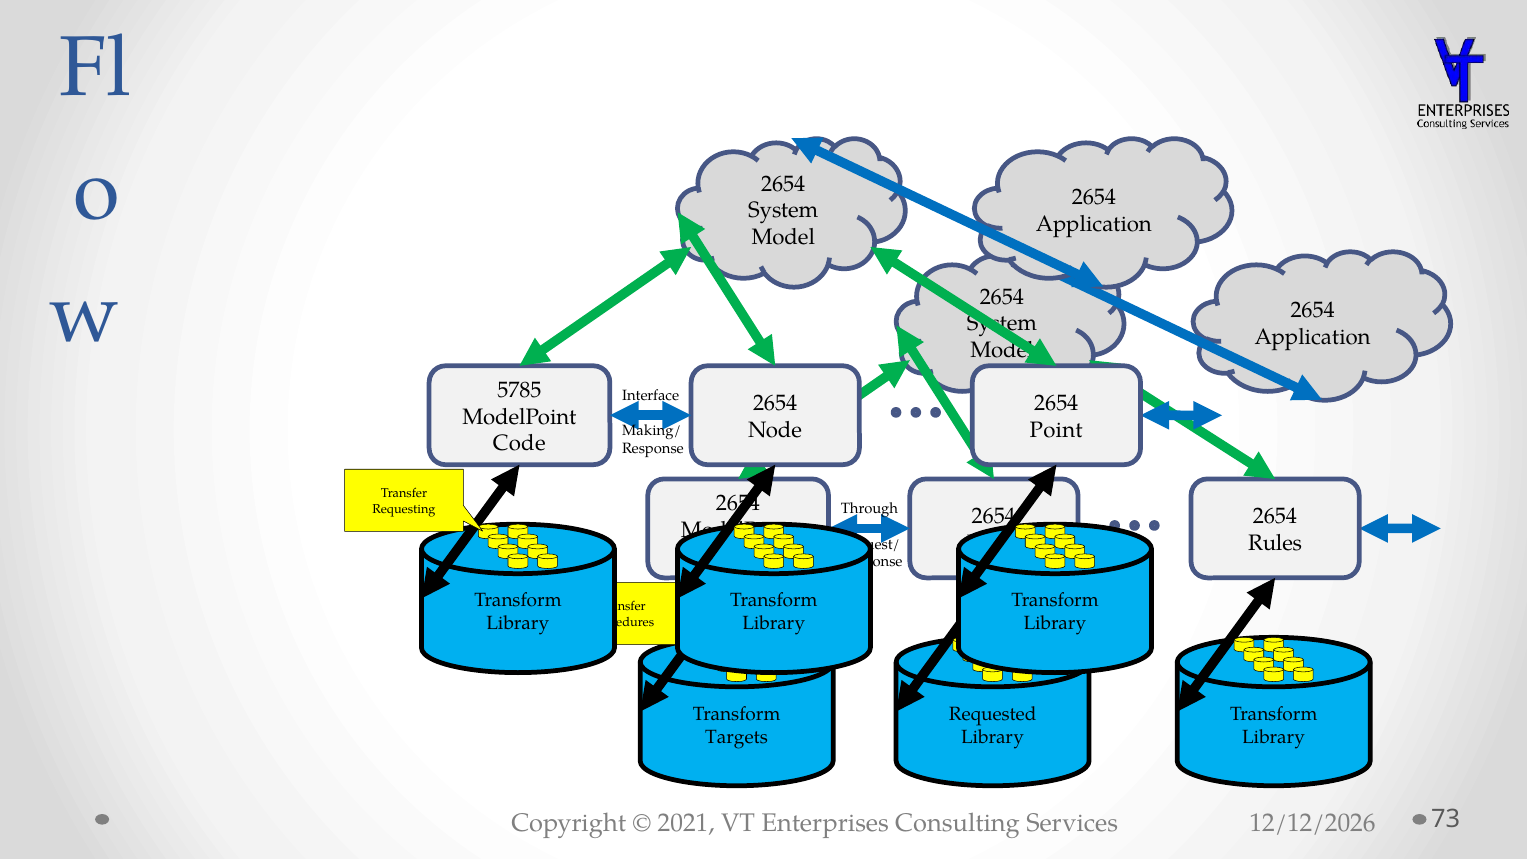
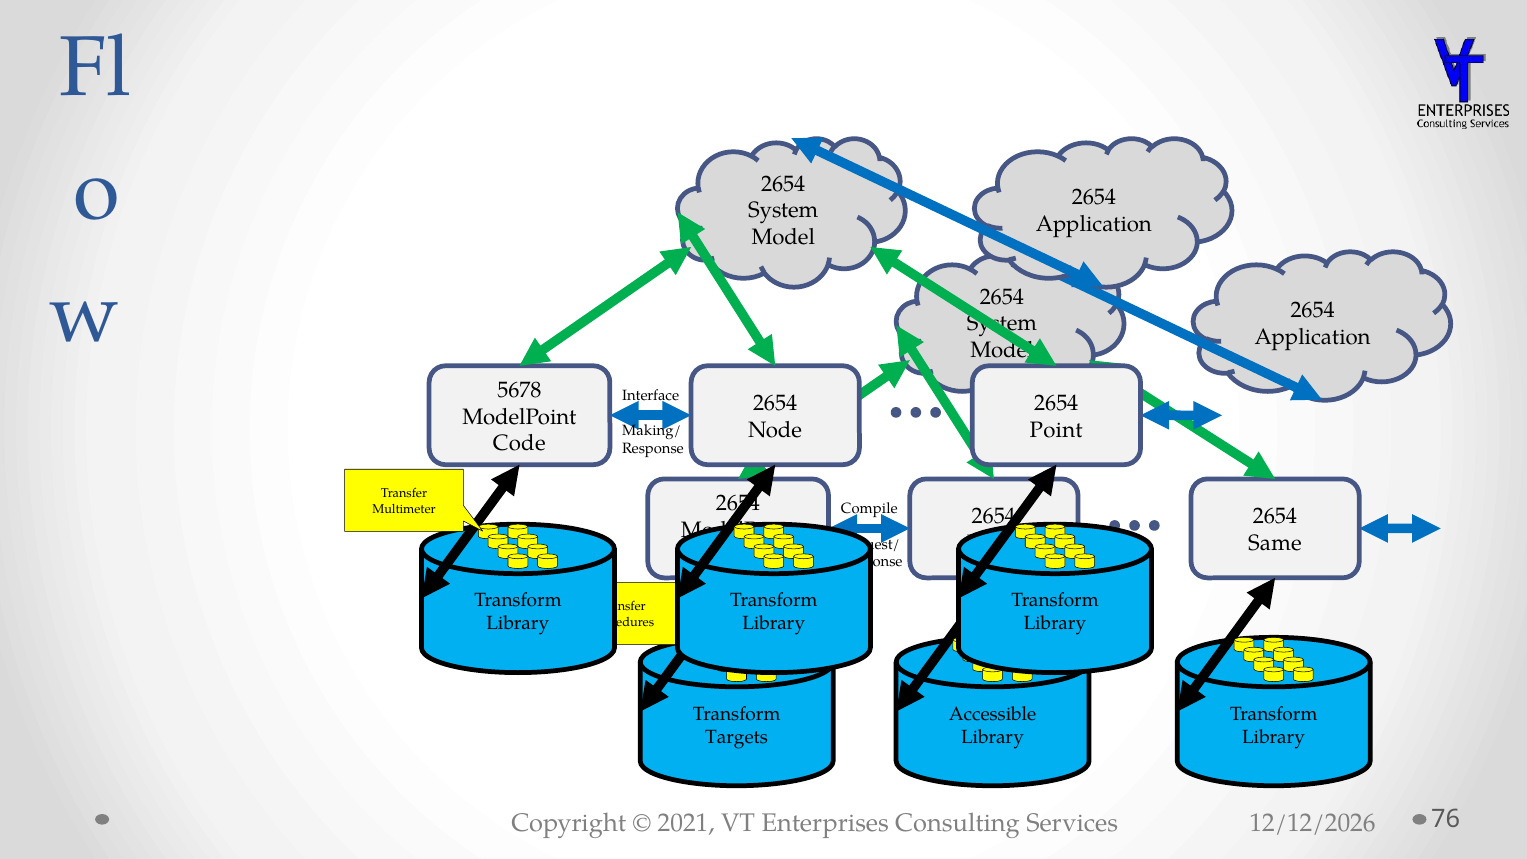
5785: 5785 -> 5678
Through: Through -> Compile
Requesting: Requesting -> Multimeter
Rules: Rules -> Same
Requested: Requested -> Accessible
73: 73 -> 76
